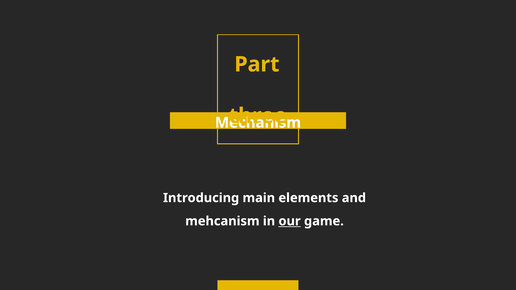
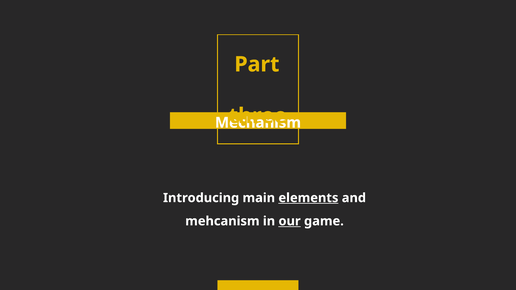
elements underline: none -> present
